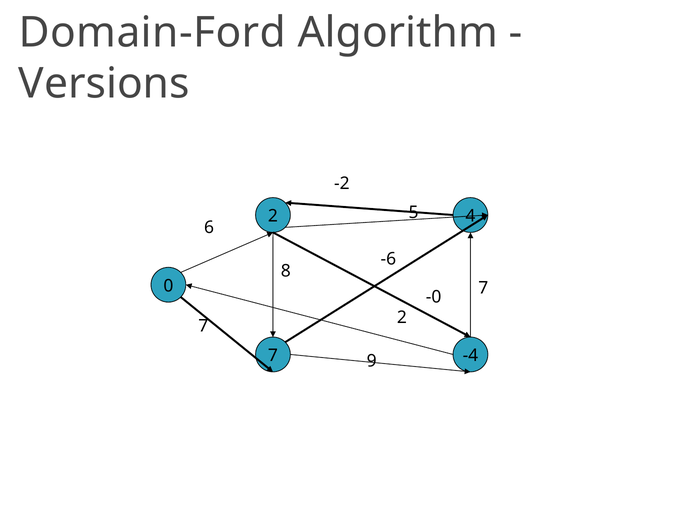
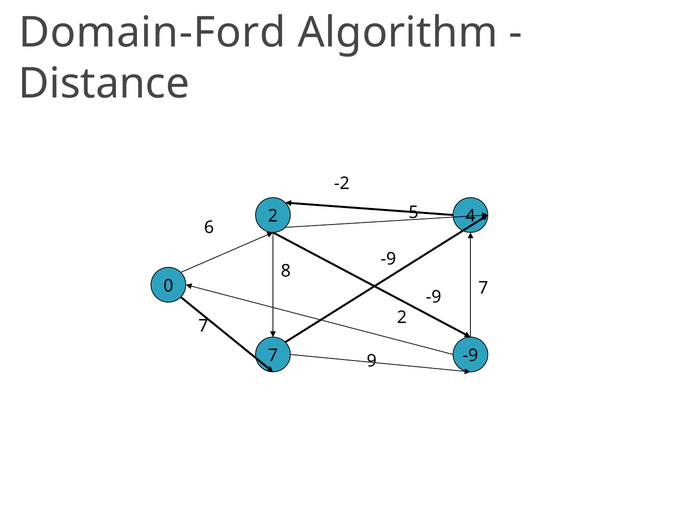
Versions: Versions -> Distance
-6 at (388, 259): -6 -> -9
-0 at (434, 297): -0 -> -9
-4 at (470, 355): -4 -> -9
